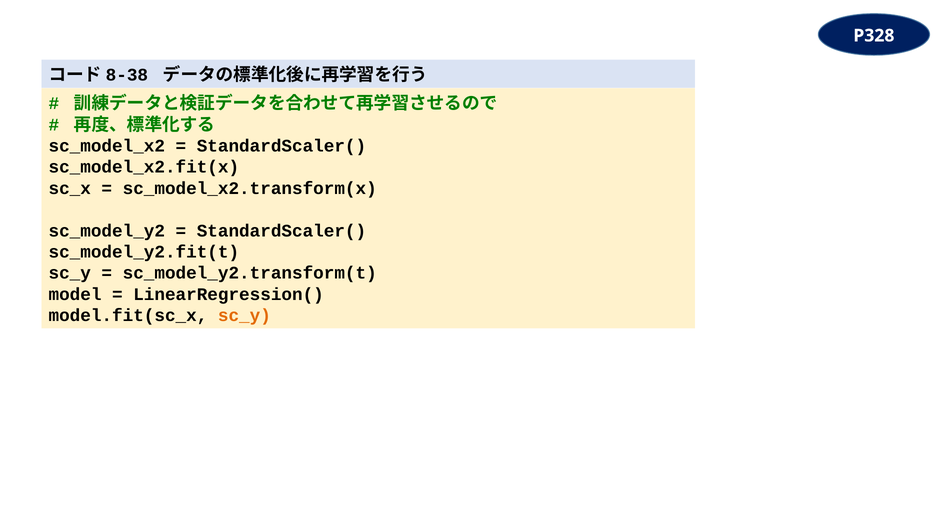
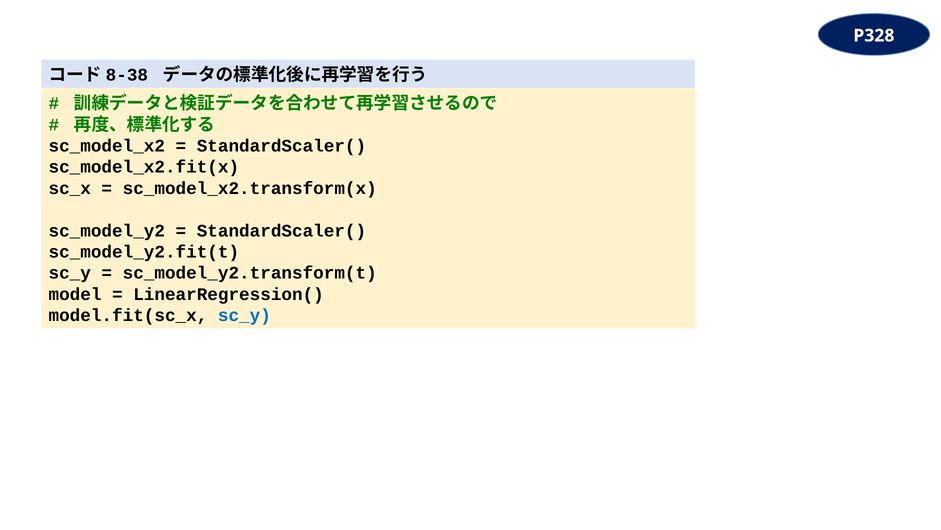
sc_y at (244, 315) colour: orange -> blue
